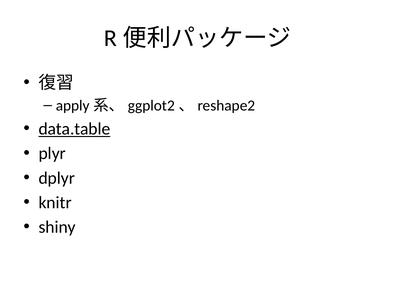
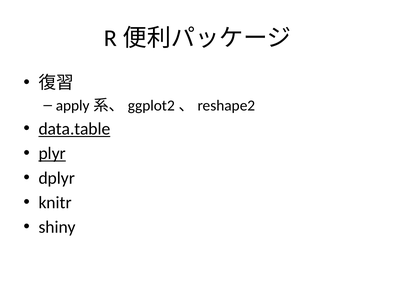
plyr underline: none -> present
